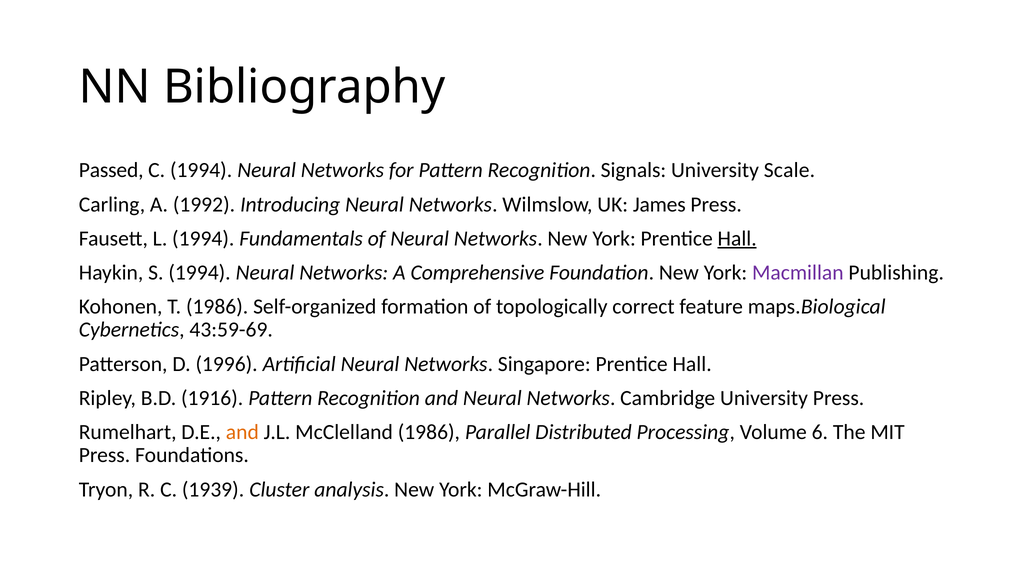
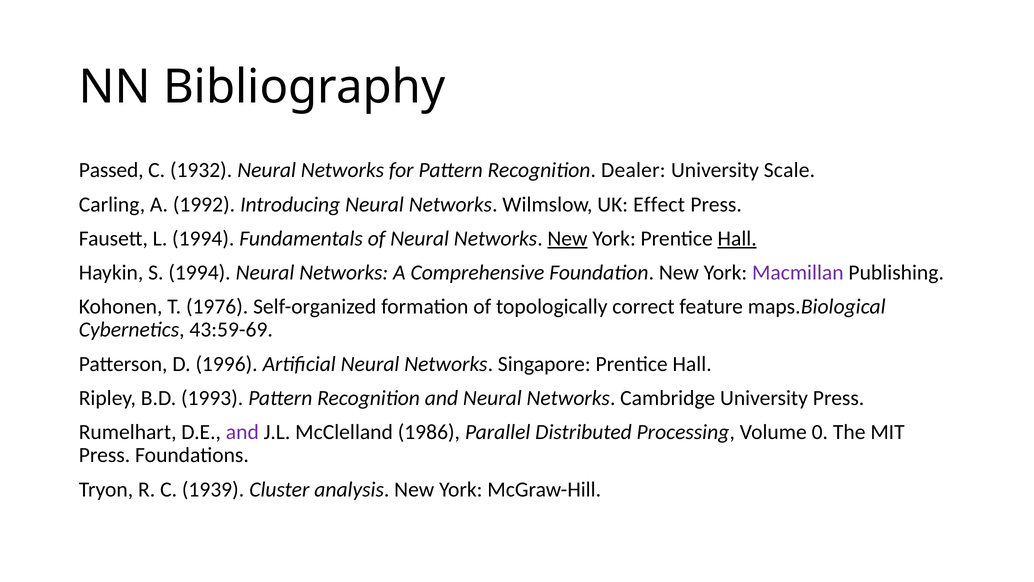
C 1994: 1994 -> 1932
Signals: Signals -> Dealer
James: James -> Effect
New at (567, 238) underline: none -> present
T 1986: 1986 -> 1976
1916: 1916 -> 1993
and at (242, 432) colour: orange -> purple
6: 6 -> 0
